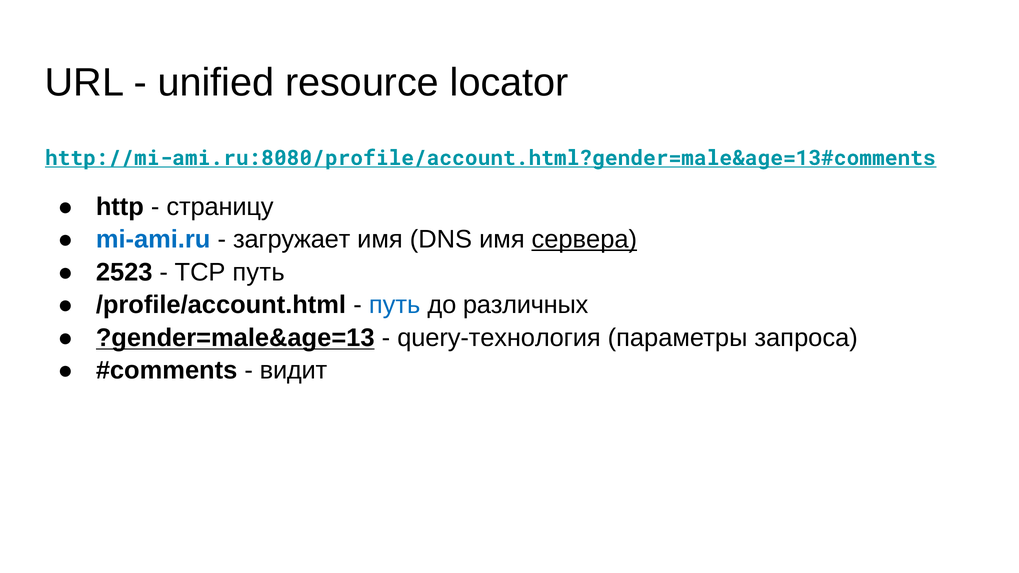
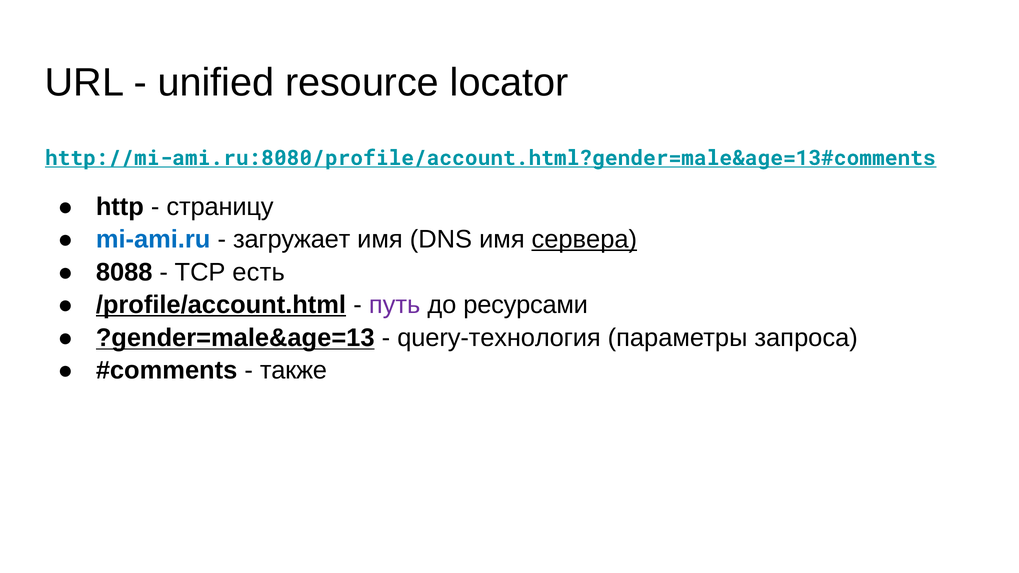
2523: 2523 -> 8088
TCP путь: путь -> есть
/profile/account.html underline: none -> present
путь at (395, 305) colour: blue -> purple
различных: различных -> ресурсами
видит: видит -> также
